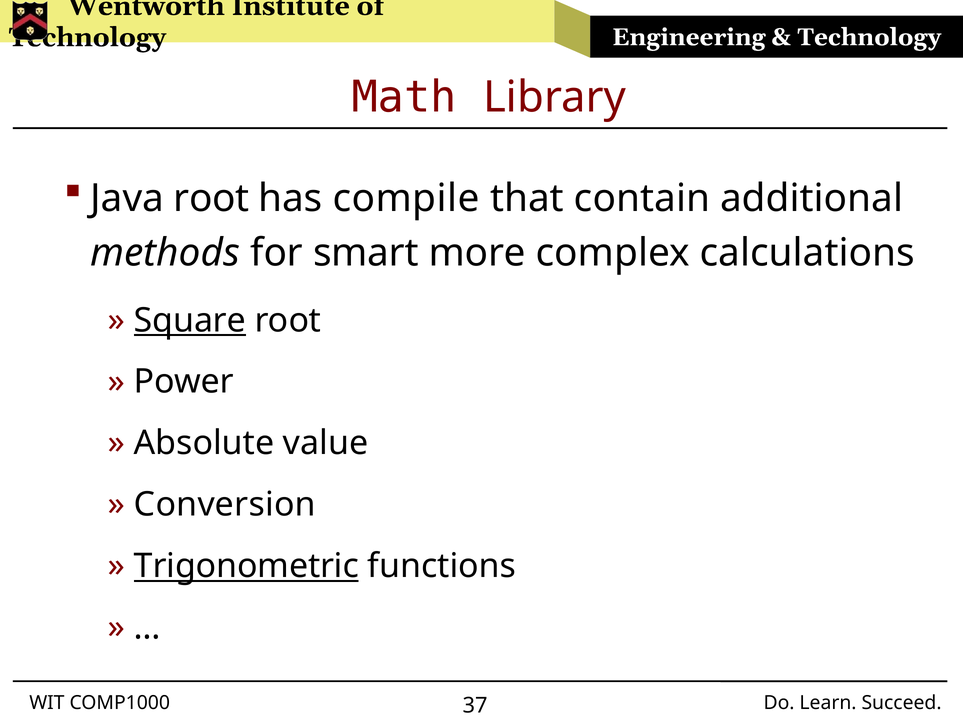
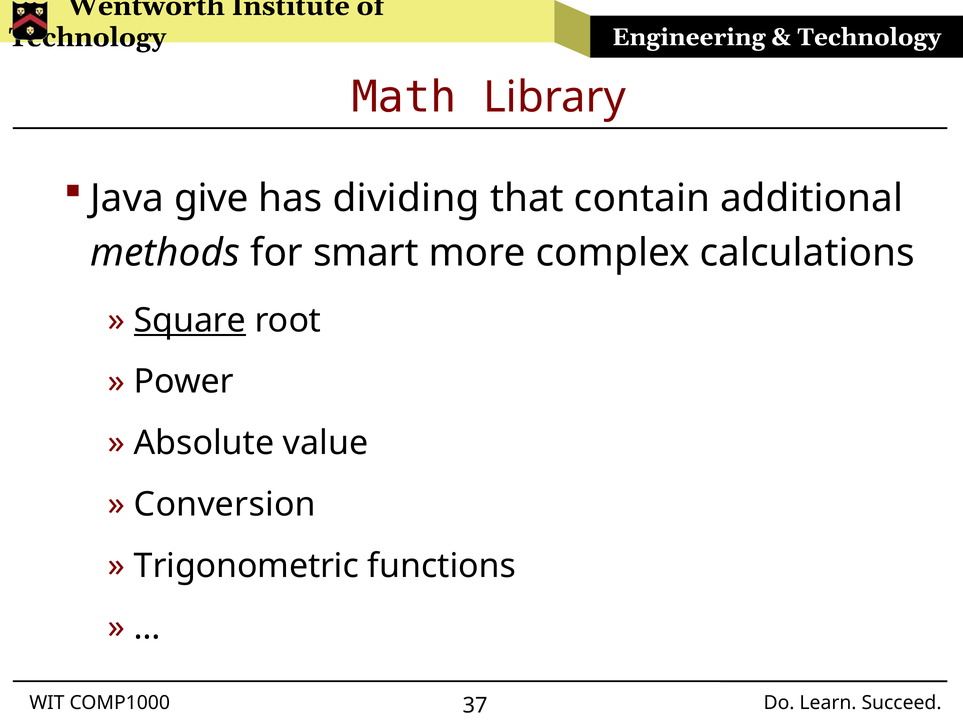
Java root: root -> give
compile: compile -> dividing
Trigonometric underline: present -> none
